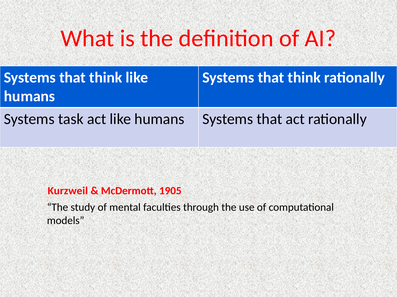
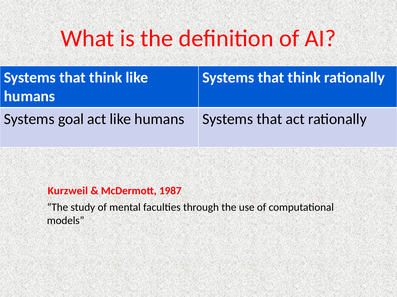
task: task -> goal
1905: 1905 -> 1987
